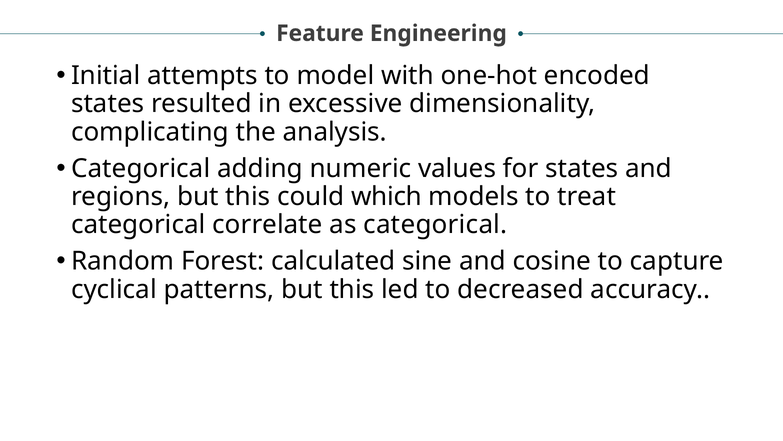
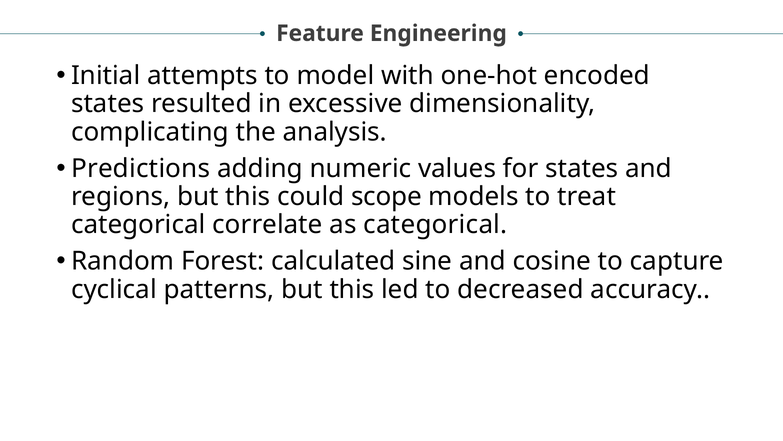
Categorical at (141, 168): Categorical -> Predictions
which: which -> scope
